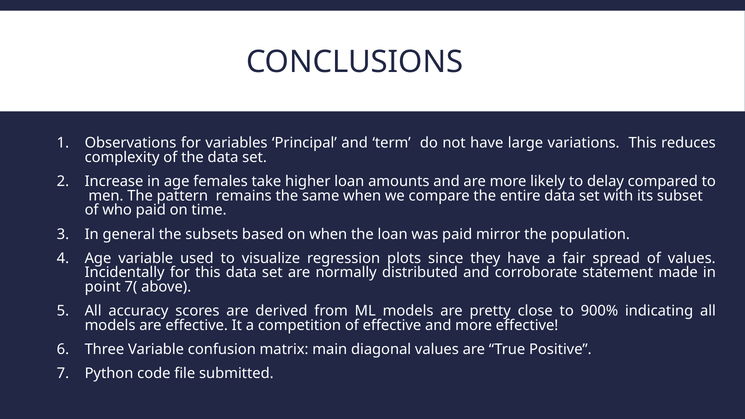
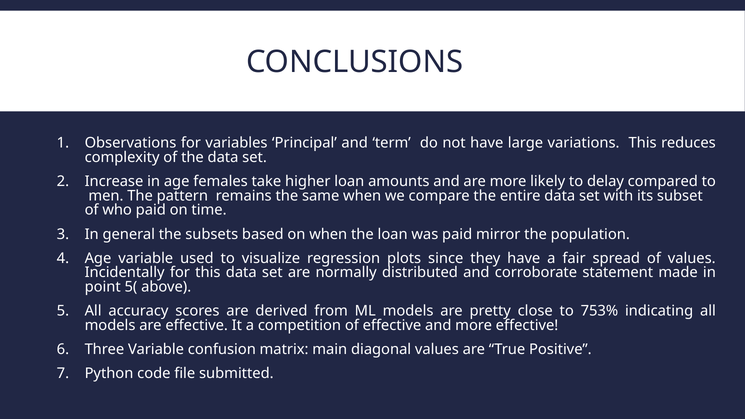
7(: 7( -> 5(
900%: 900% -> 753%
